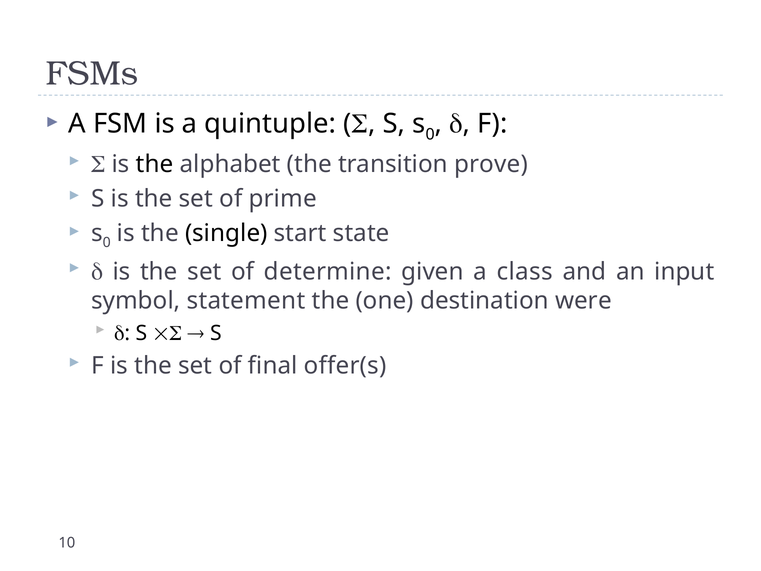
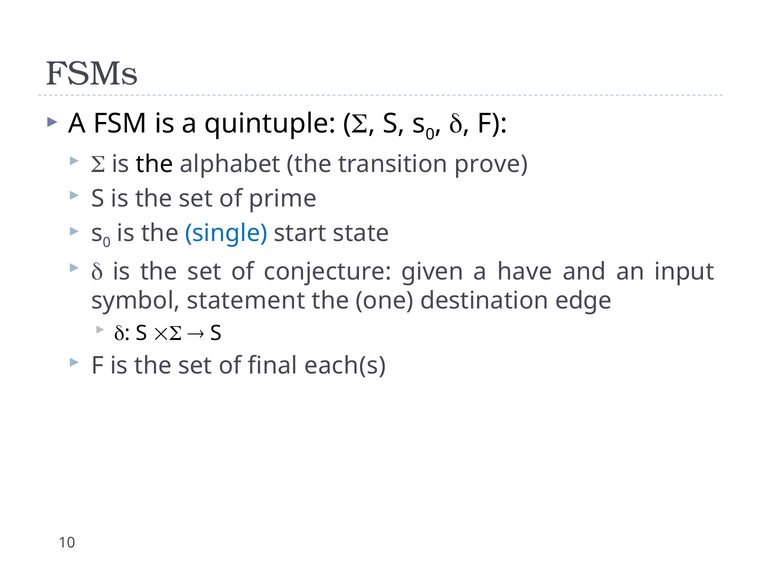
single colour: black -> blue
determine: determine -> conjecture
class: class -> have
were: were -> edge
offer(s: offer(s -> each(s
